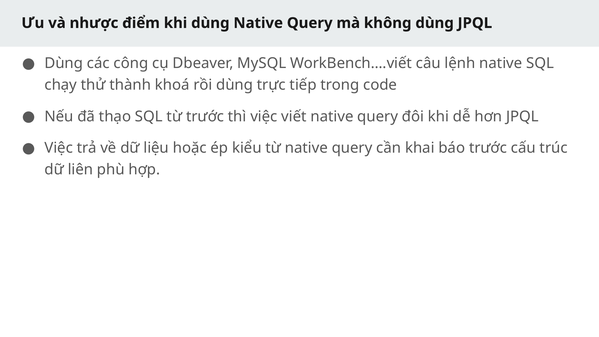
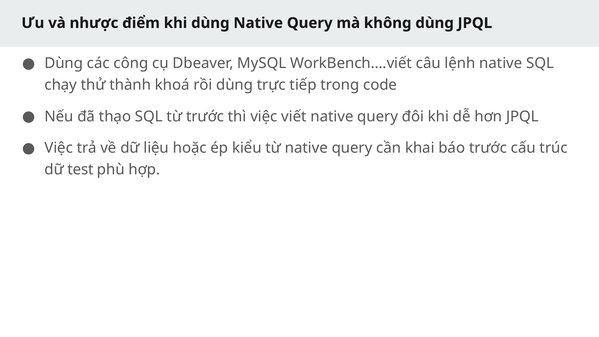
liên: liên -> test
